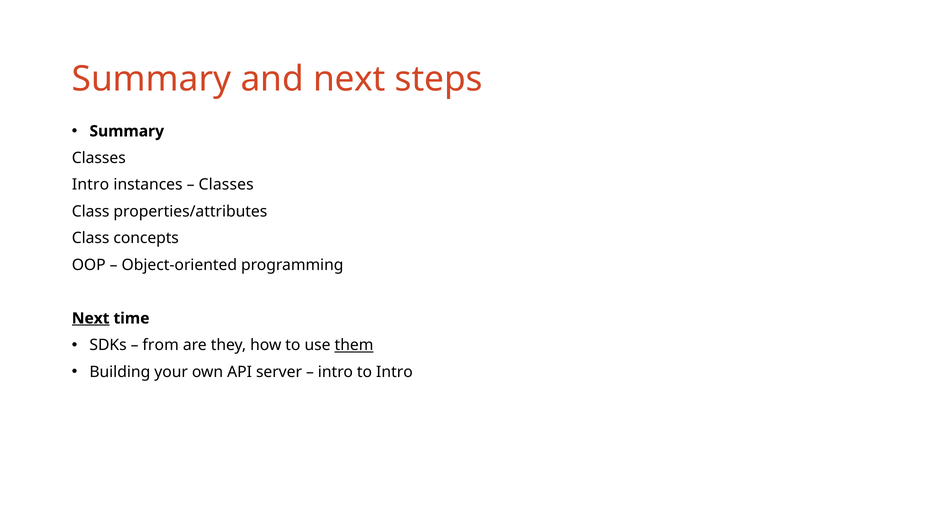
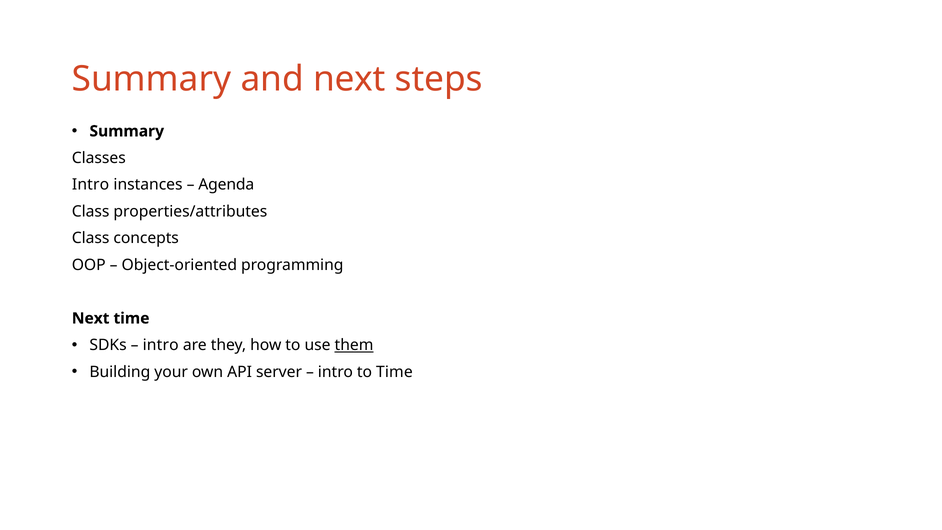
Classes at (226, 185): Classes -> Agenda
Next at (91, 318) underline: present -> none
from at (161, 345): from -> intro
to Intro: Intro -> Time
